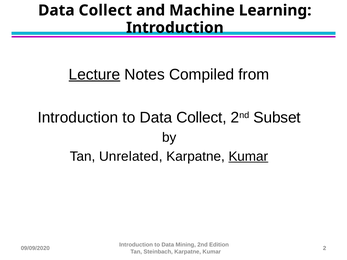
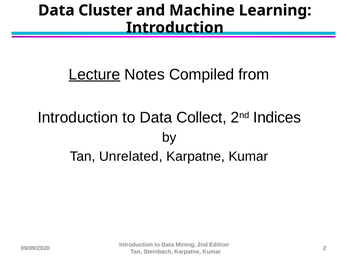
Collect at (105, 10): Collect -> Cluster
Subset: Subset -> Indices
Kumar at (248, 157) underline: present -> none
